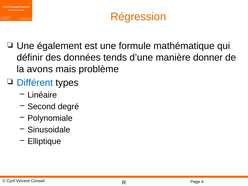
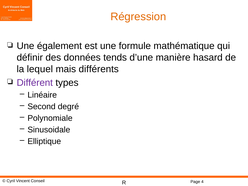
donner: donner -> hasard
avons: avons -> lequel
problème: problème -> différents
Différent colour: blue -> purple
